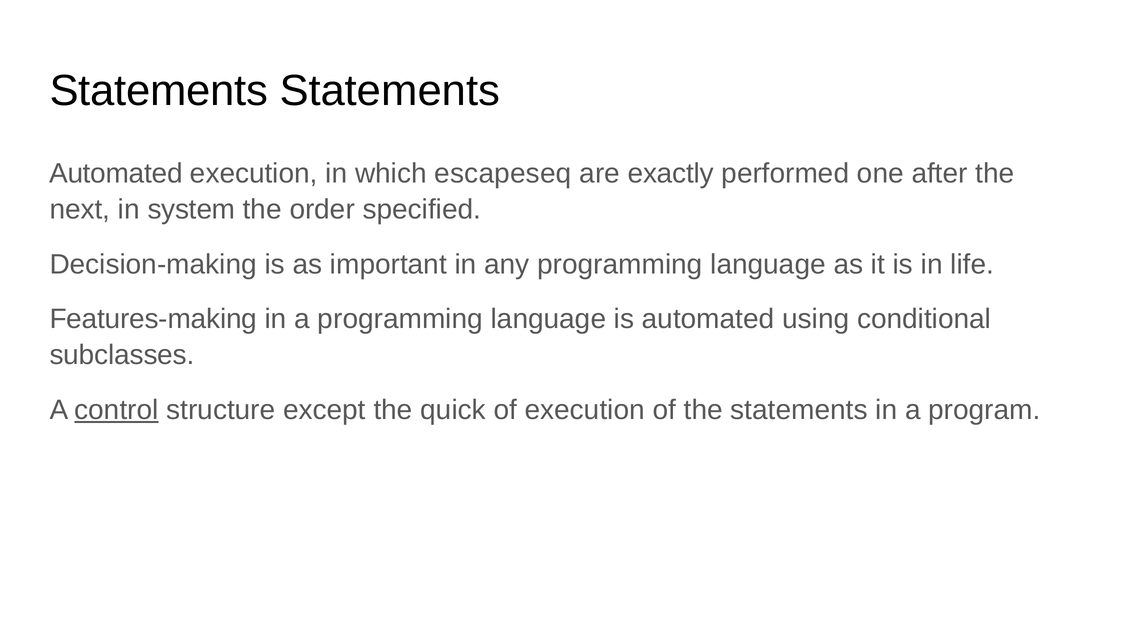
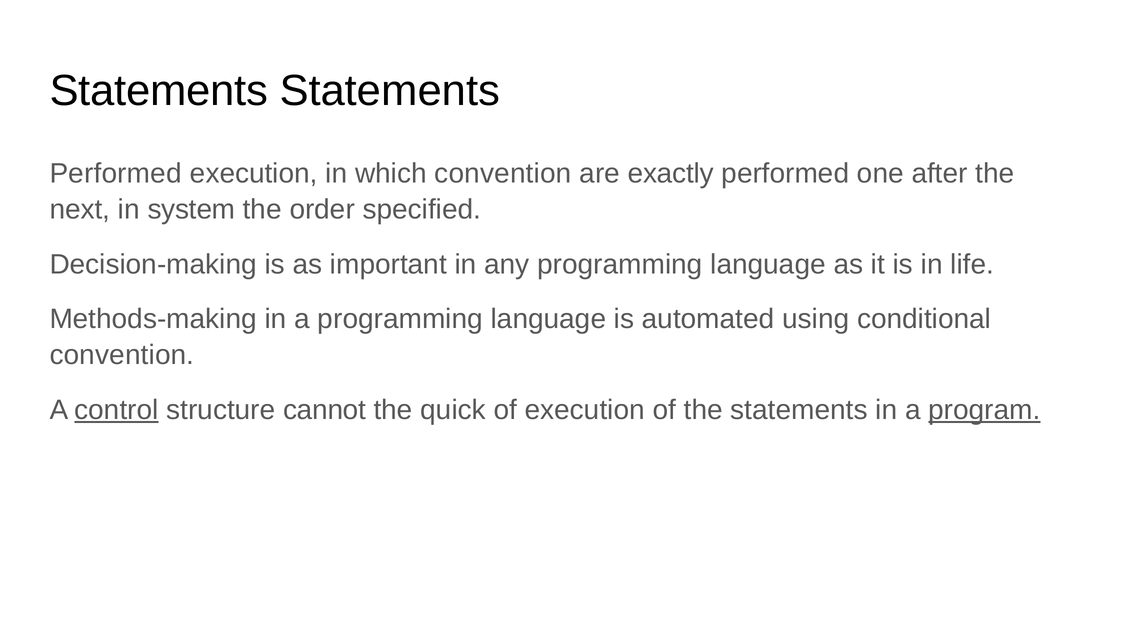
Automated at (116, 174): Automated -> Performed
which escapeseq: escapeseq -> convention
Features-making: Features-making -> Methods-making
subclasses at (122, 356): subclasses -> convention
except: except -> cannot
program underline: none -> present
